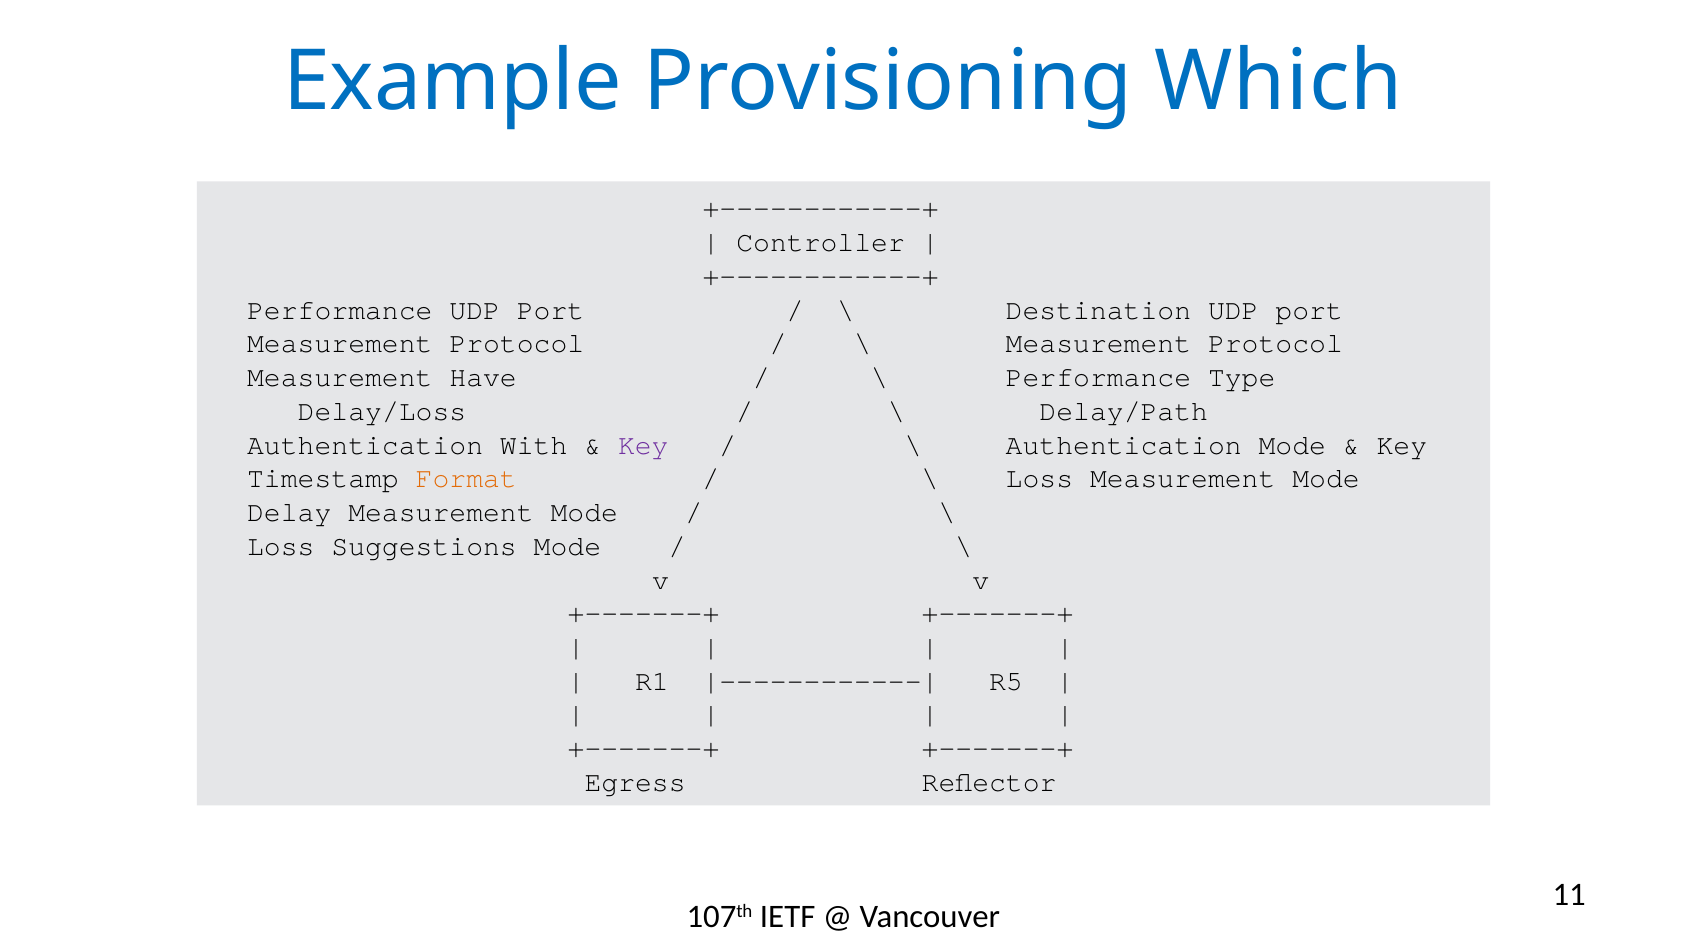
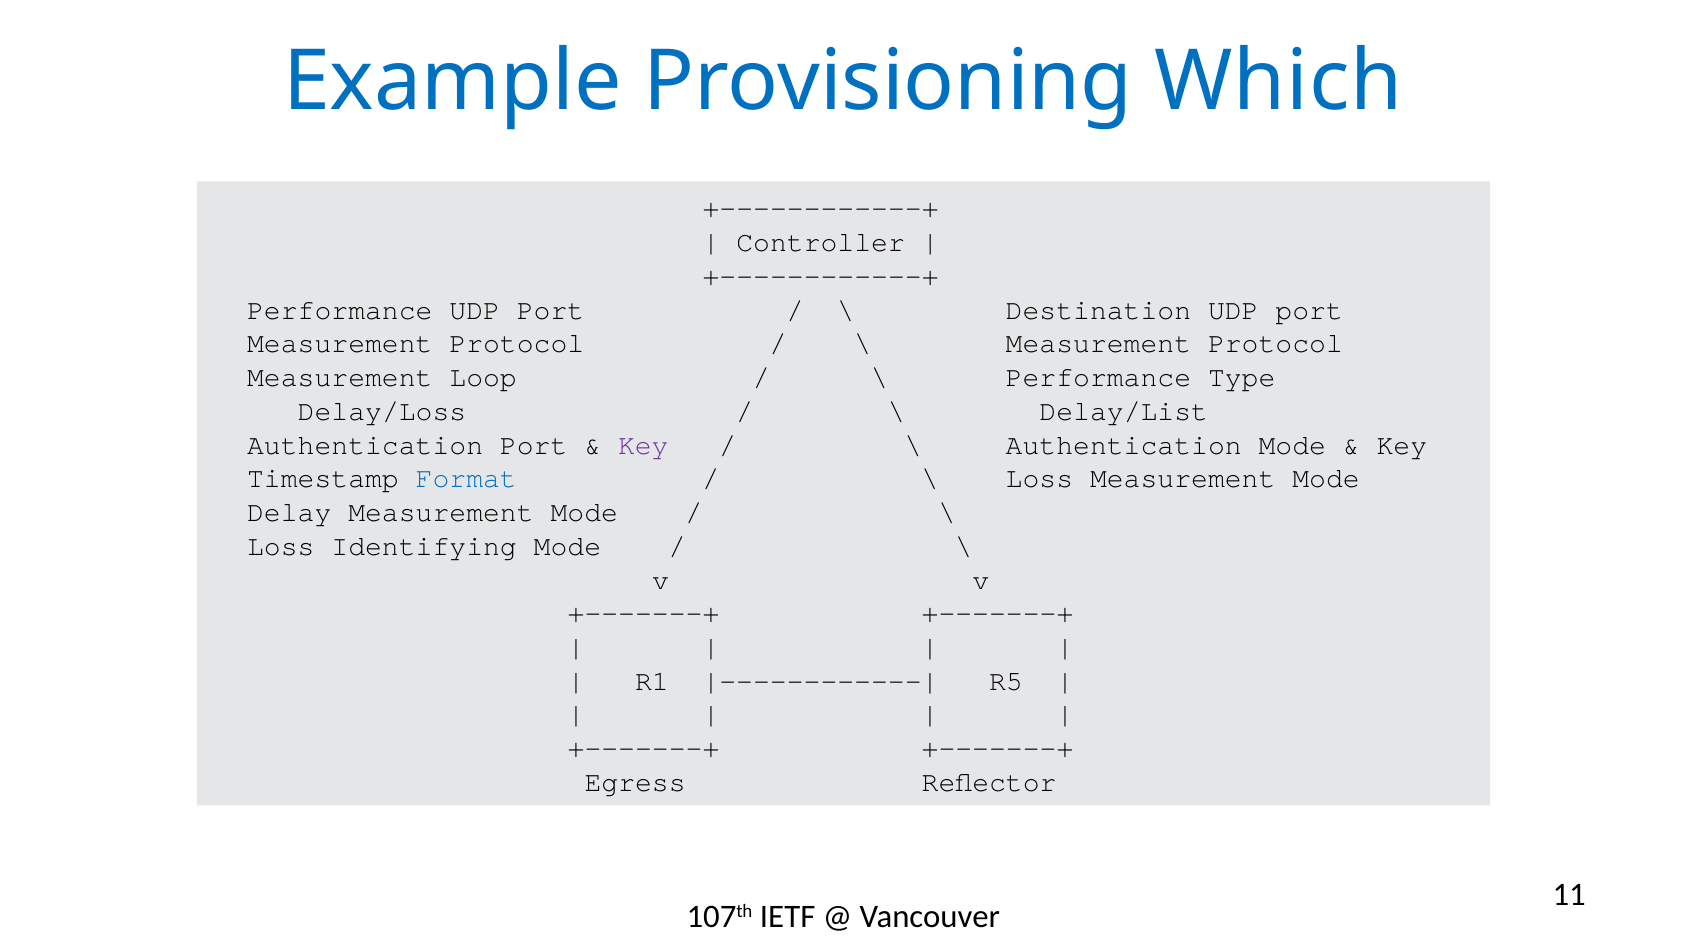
Have: Have -> Loop
Delay/Path: Delay/Path -> Delay/List
Authentication With: With -> Port
Format colour: orange -> blue
Suggestions: Suggestions -> Identifying
